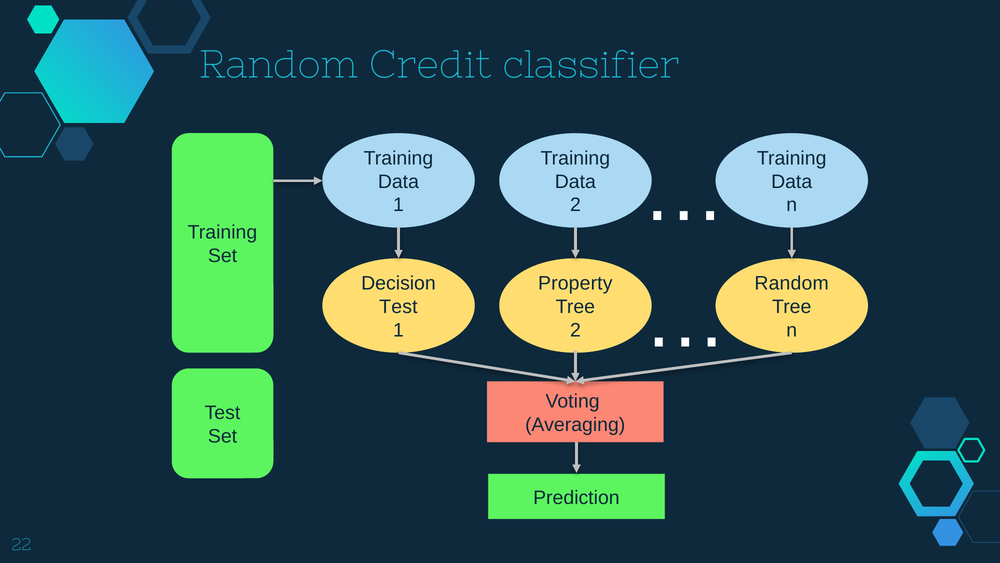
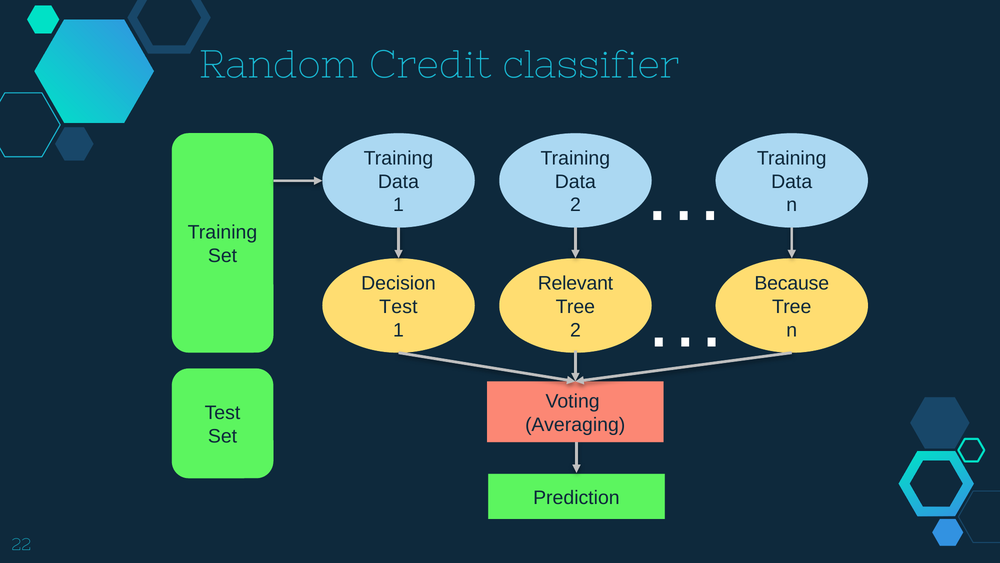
Property: Property -> Relevant
Random at (792, 283): Random -> Because
